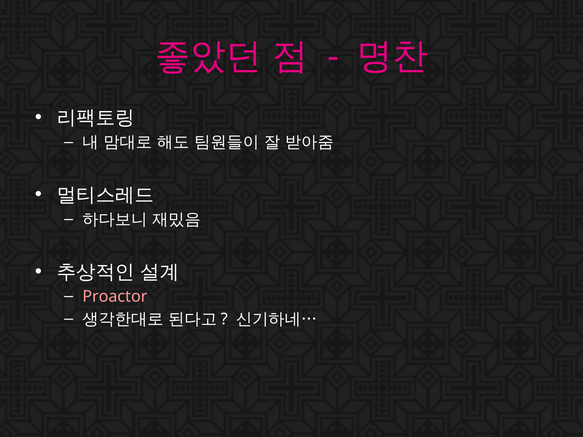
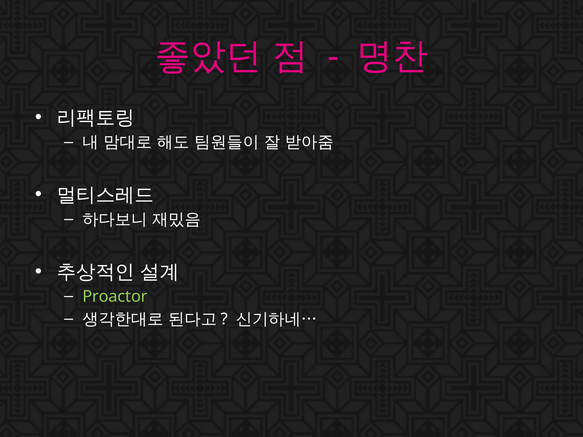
Proactor colour: pink -> light green
